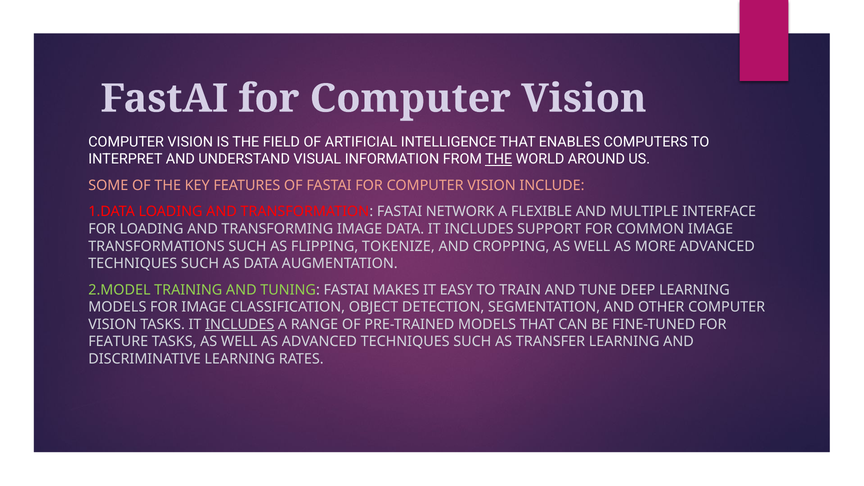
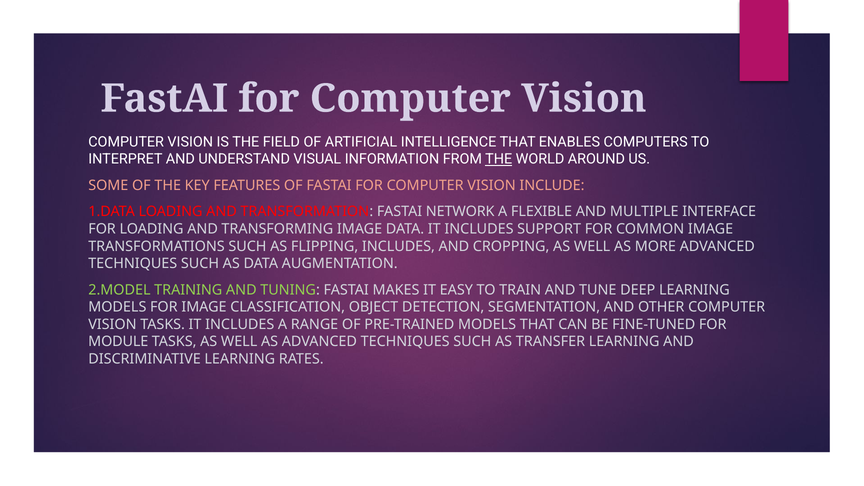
FLIPPING TOKENIZE: TOKENIZE -> INCLUDES
INCLUDES at (240, 324) underline: present -> none
FEATURE: FEATURE -> MODULE
